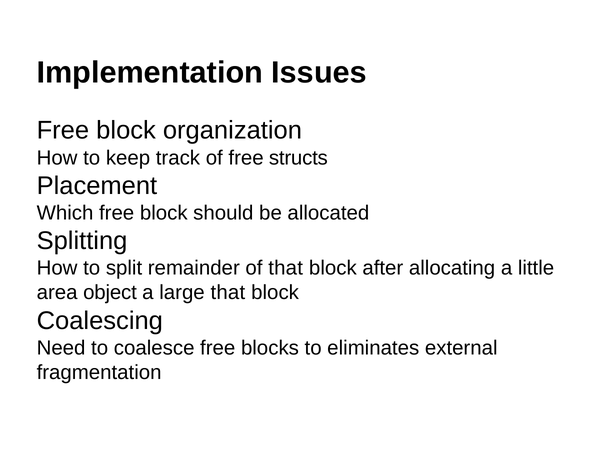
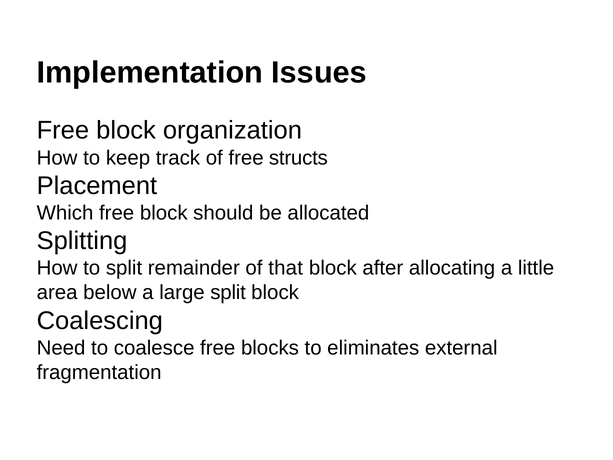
object: object -> below
large that: that -> split
